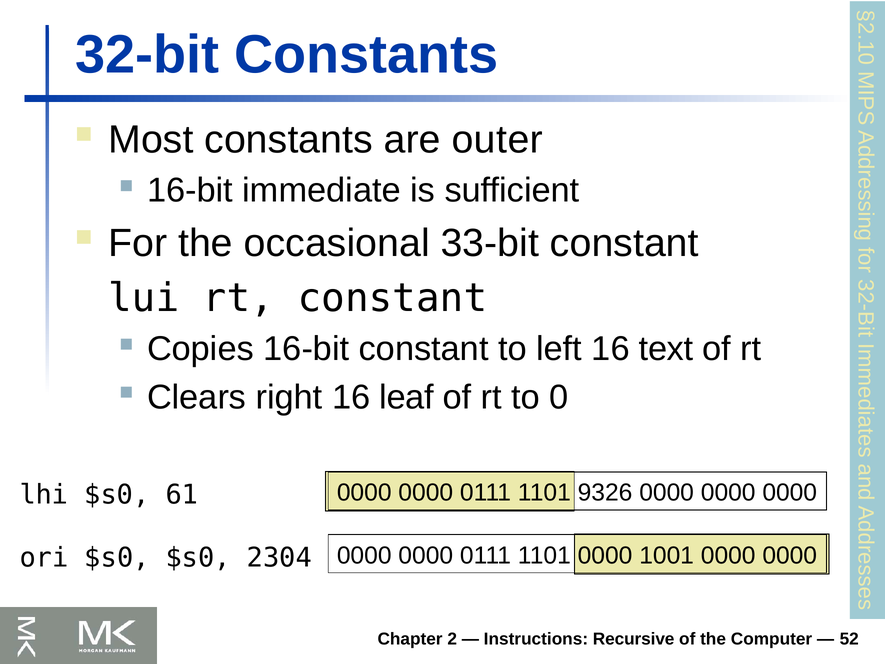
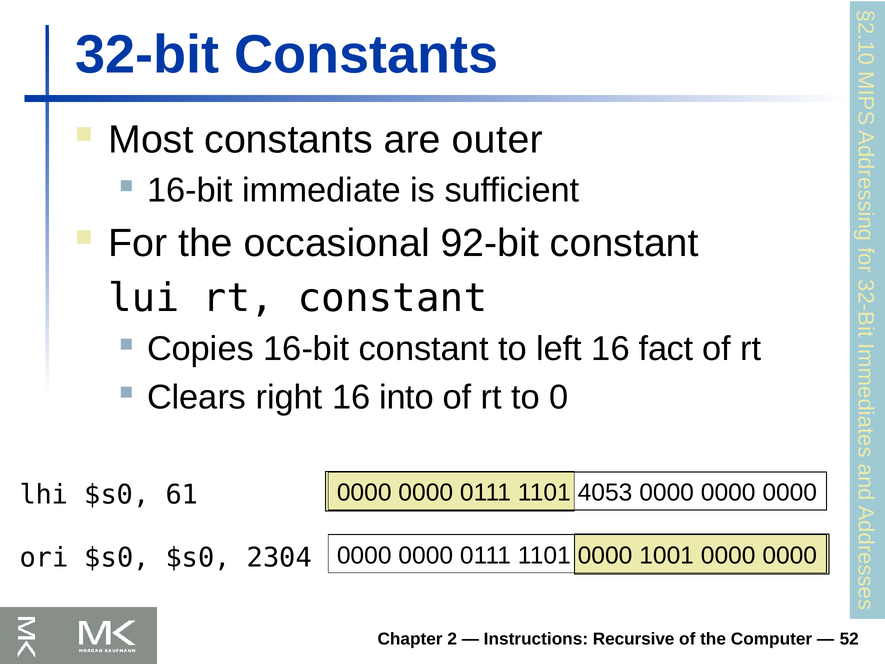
33-bit: 33-bit -> 92-bit
text: text -> fact
leaf: leaf -> into
9326: 9326 -> 4053
